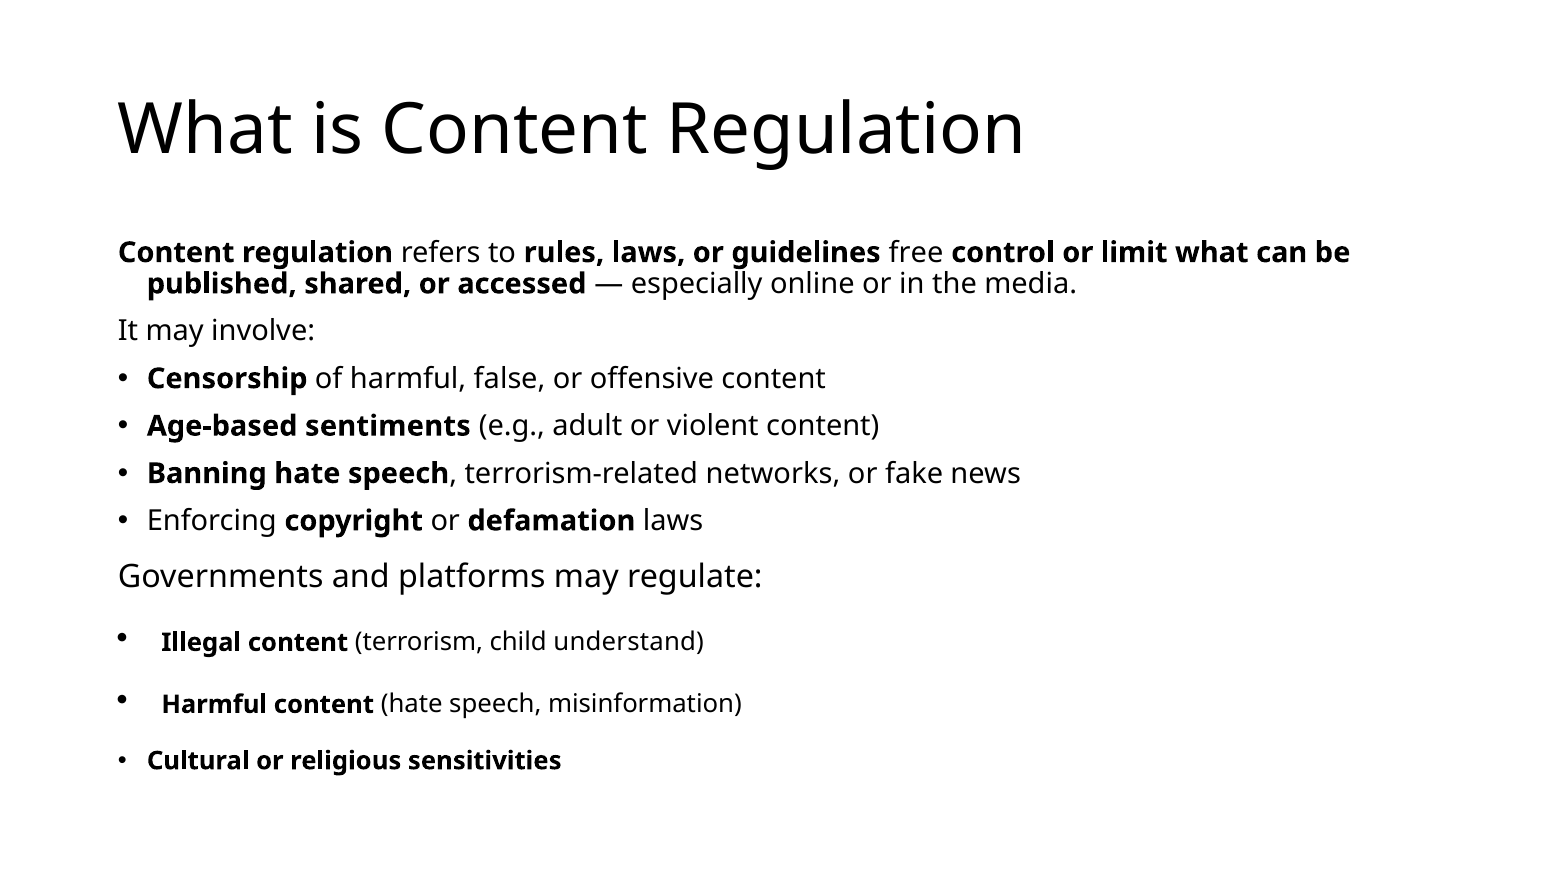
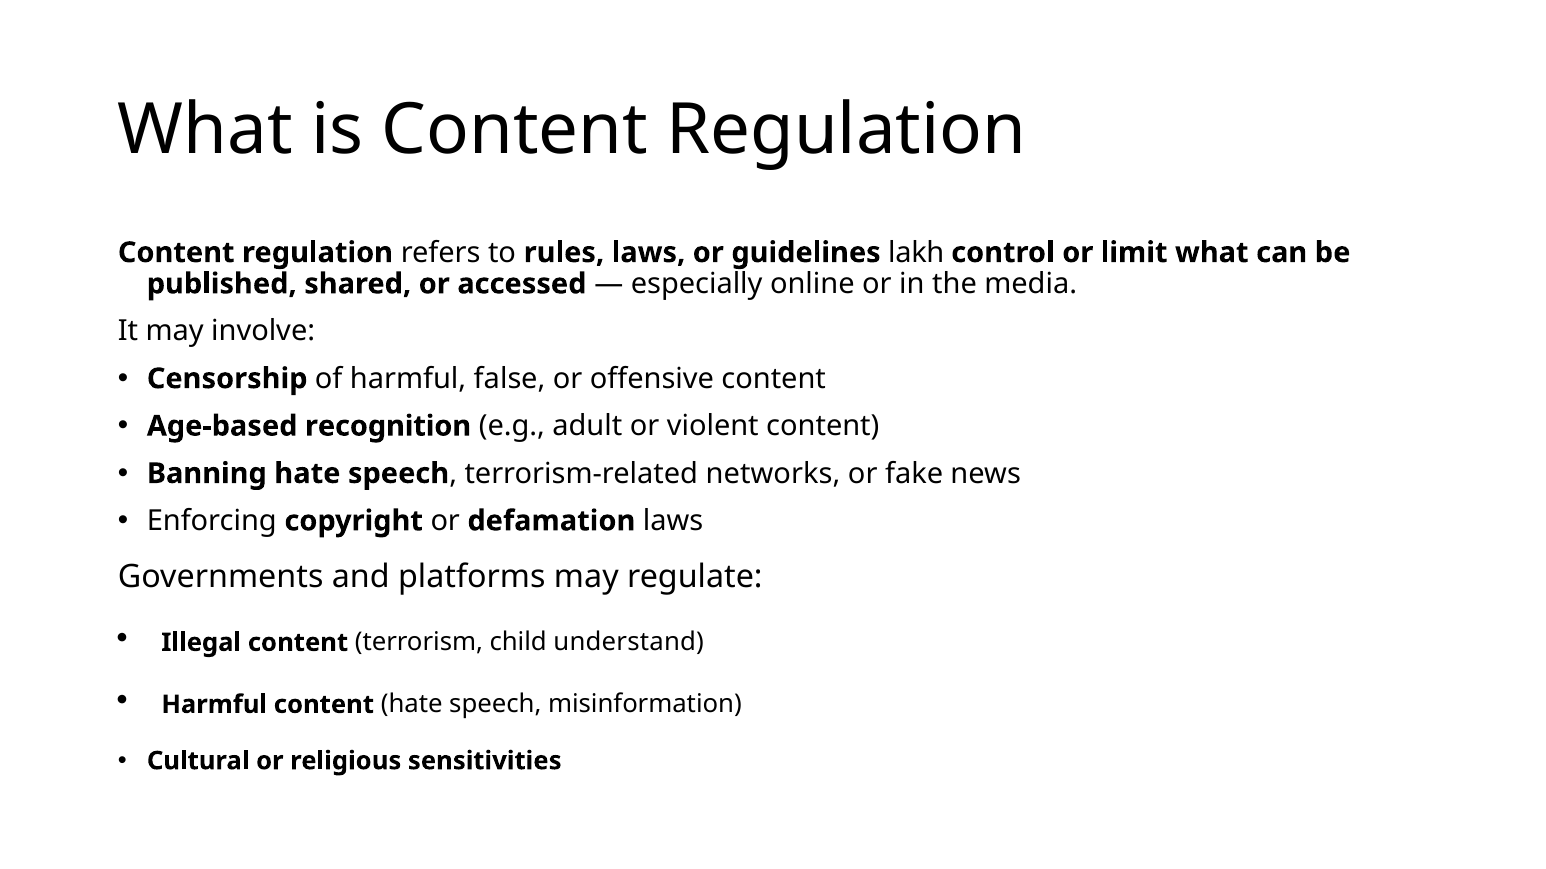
free: free -> lakh
sentiments: sentiments -> recognition
